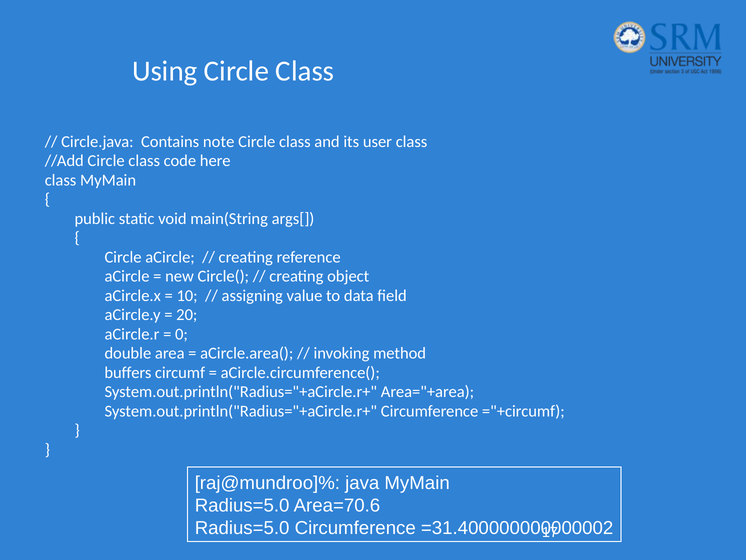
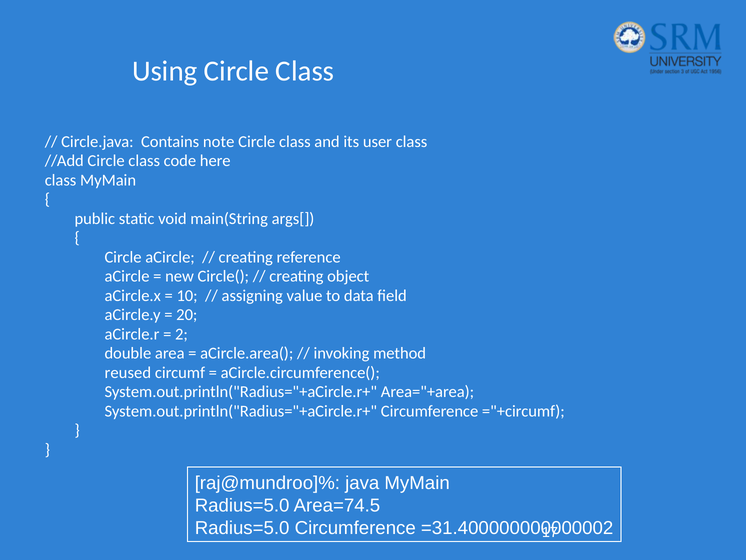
0: 0 -> 2
buffers: buffers -> reused
Area=70.6: Area=70.6 -> Area=74.5
